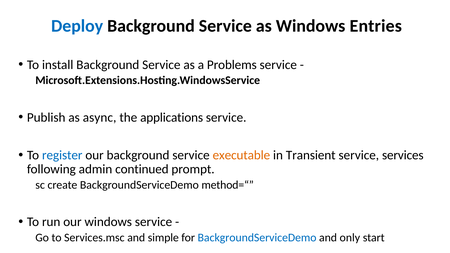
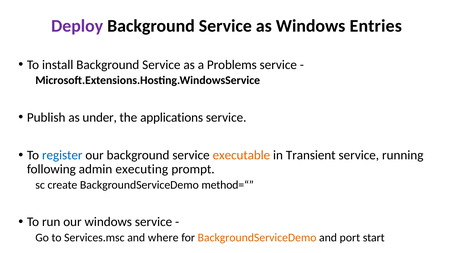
Deploy colour: blue -> purple
async: async -> under
services: services -> running
continued: continued -> executing
simple: simple -> where
BackgroundServiceDemo at (257, 238) colour: blue -> orange
only: only -> port
